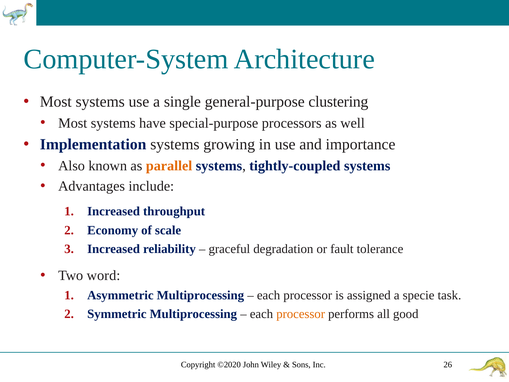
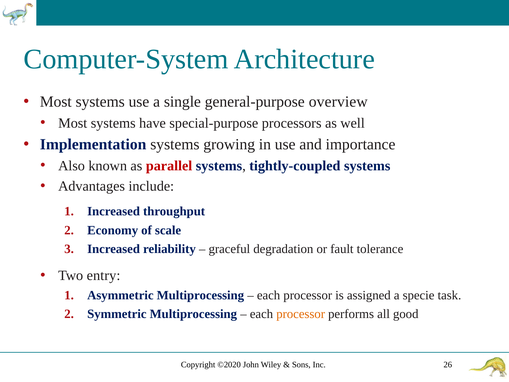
clustering: clustering -> overview
parallel colour: orange -> red
word: word -> entry
